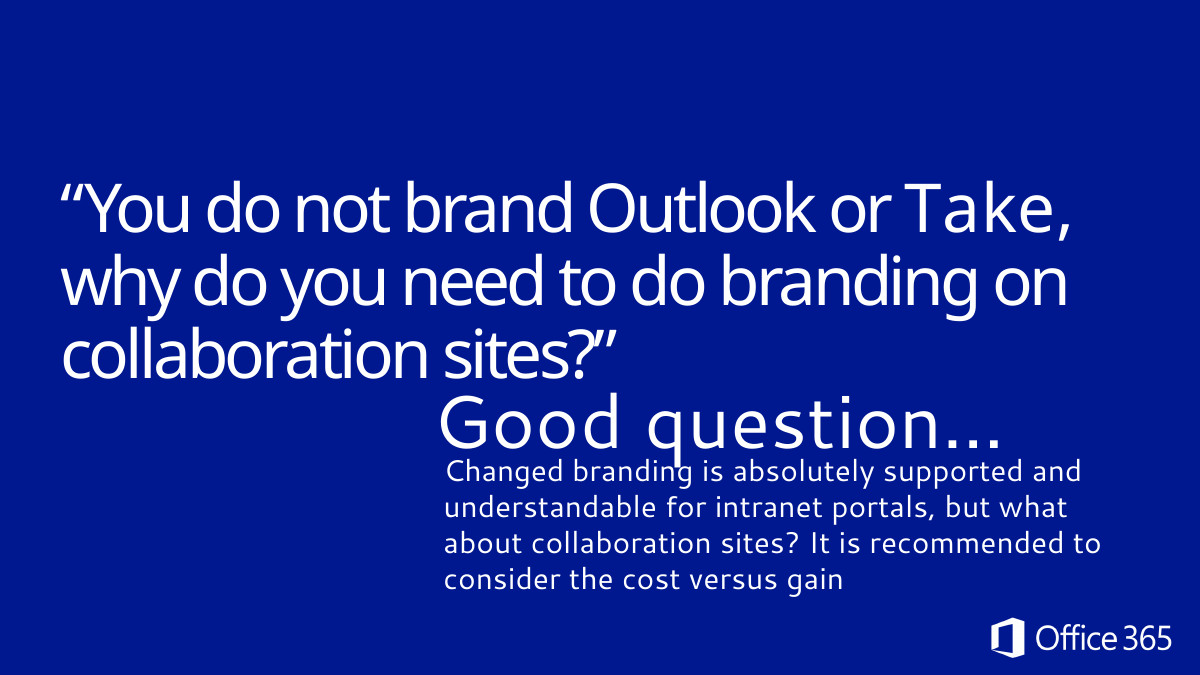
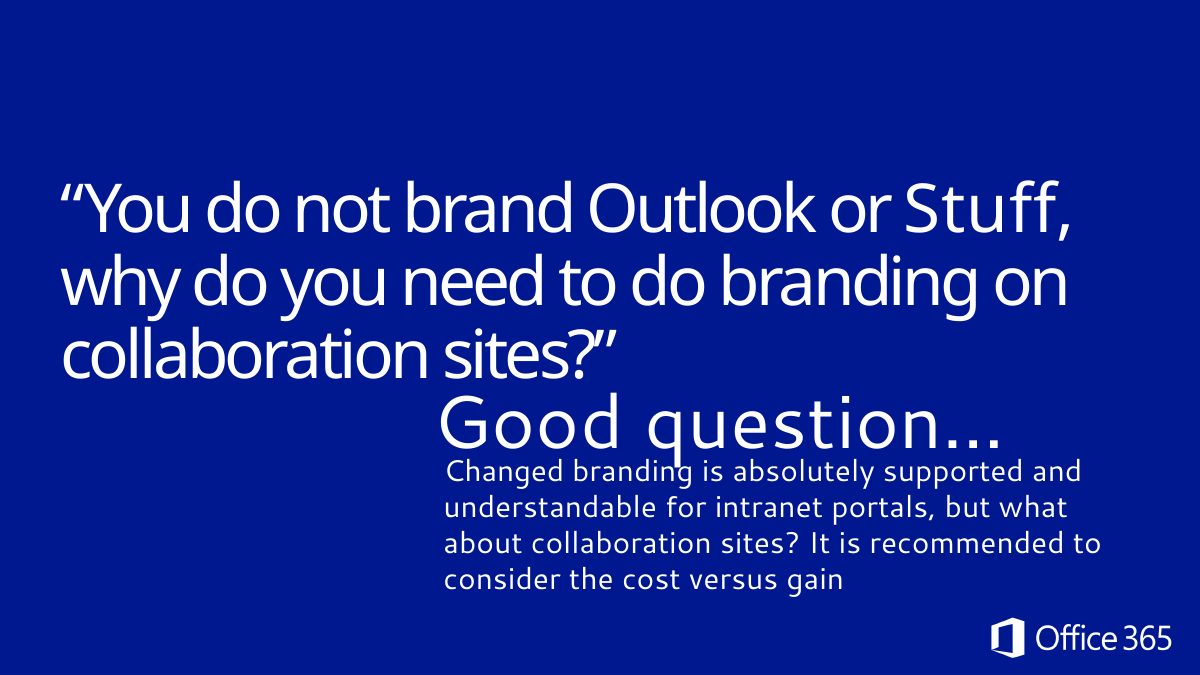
Take: Take -> Stuff
